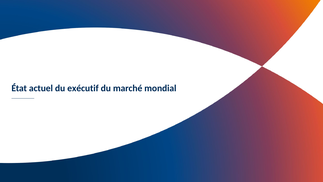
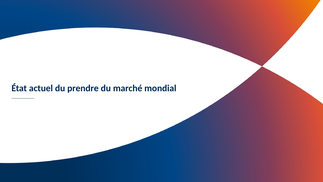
exécutif: exécutif -> prendre
